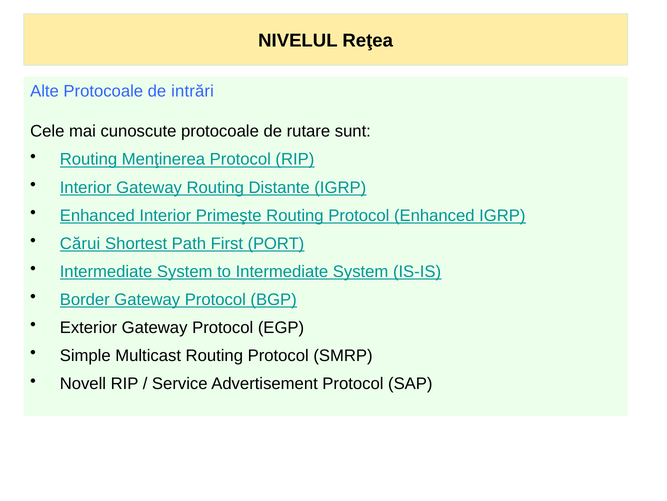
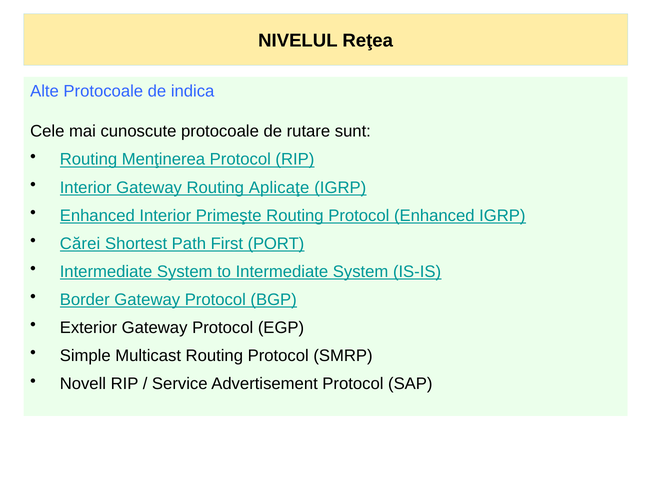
intrări: intrări -> indica
Distante: Distante -> Aplicaţe
Cărui: Cărui -> Cărei
